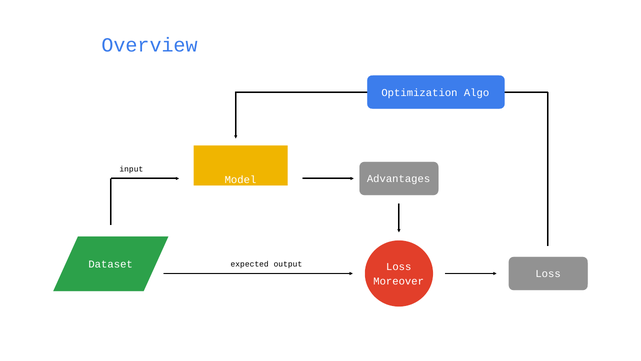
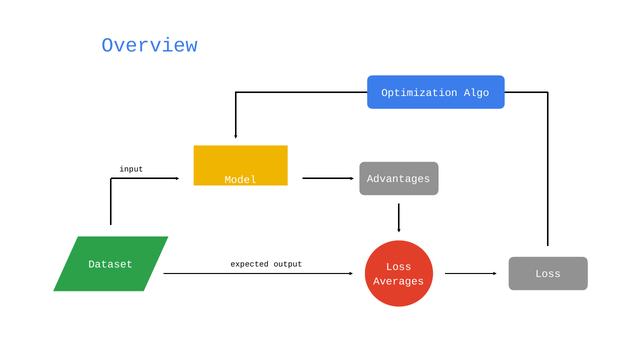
Moreover: Moreover -> Averages
